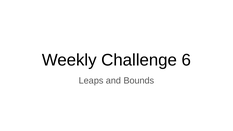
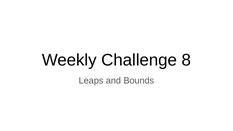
6: 6 -> 8
